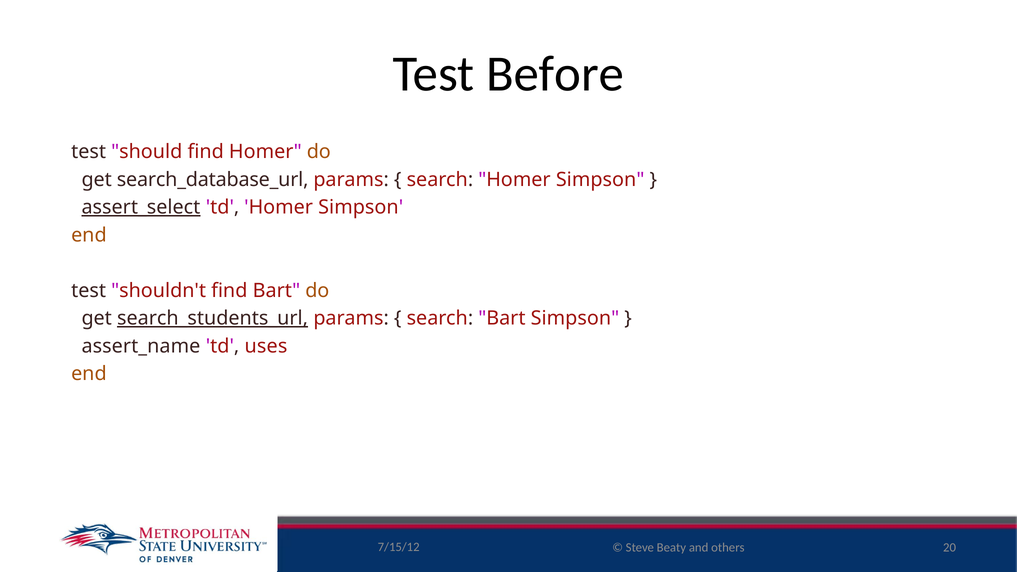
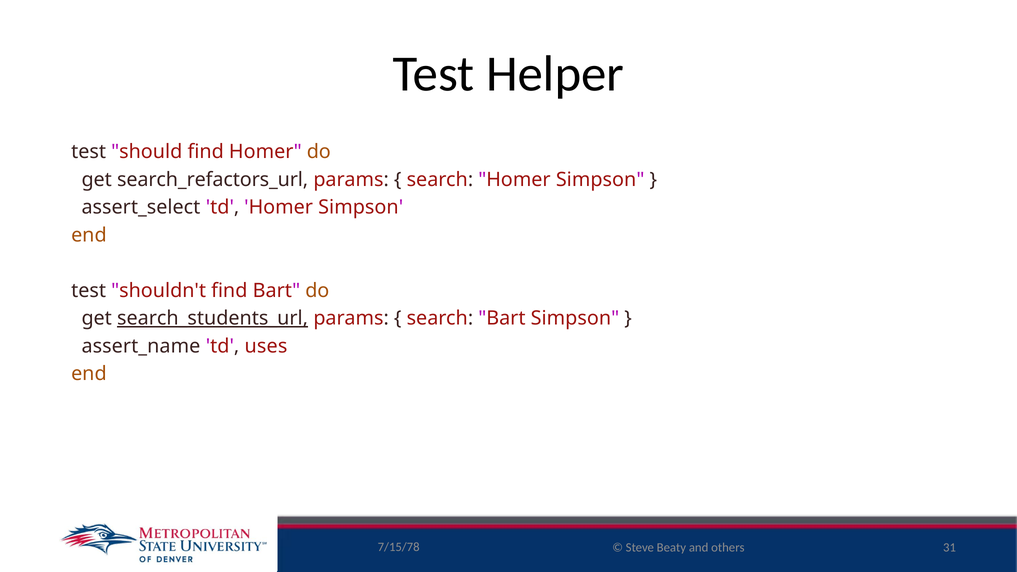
Before: Before -> Helper
search_database_url: search_database_url -> search_refactors_url
assert_select underline: present -> none
7/15/12: 7/15/12 -> 7/15/78
20: 20 -> 31
